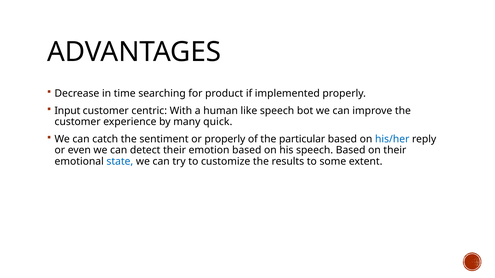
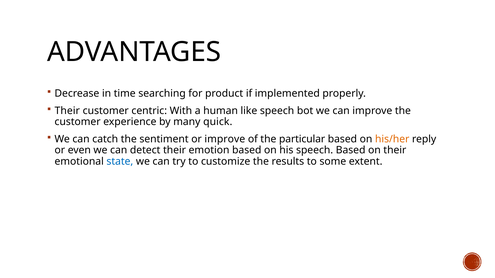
Input at (67, 111): Input -> Their
or properly: properly -> improve
his/her colour: blue -> orange
